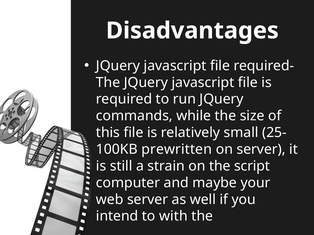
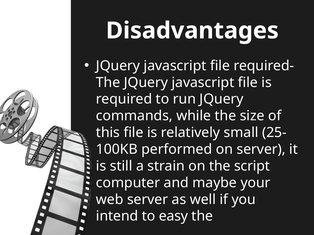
prewritten: prewritten -> performed
with: with -> easy
